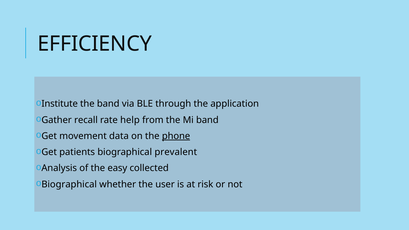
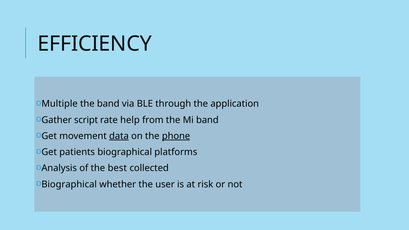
Institute: Institute -> Multiple
recall: recall -> script
data underline: none -> present
prevalent: prevalent -> platforms
easy: easy -> best
